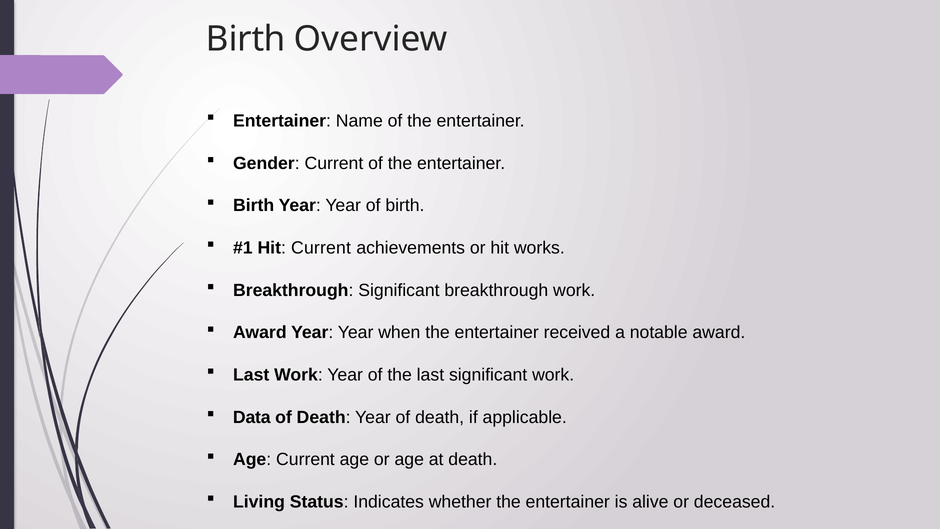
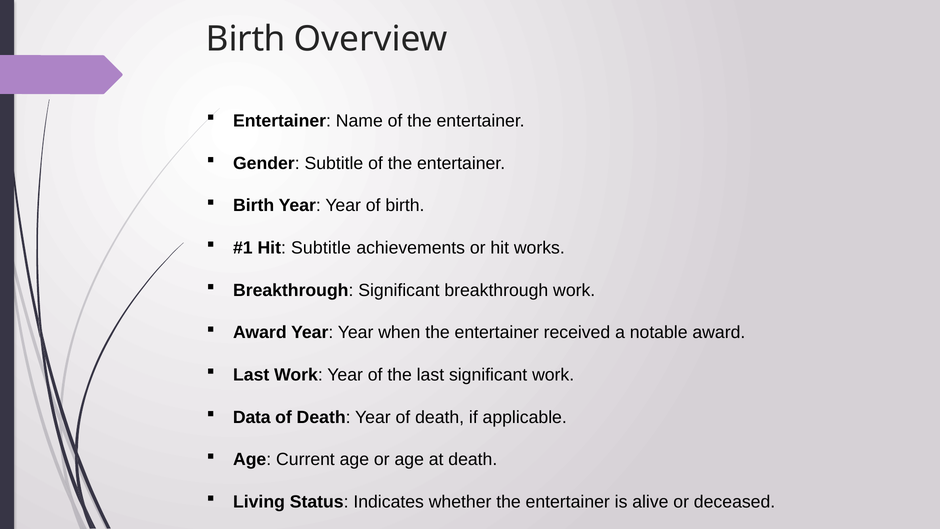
Gender Current: Current -> Subtitle
Hit Current: Current -> Subtitle
